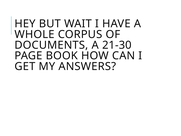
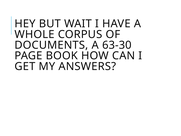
21-30: 21-30 -> 63-30
